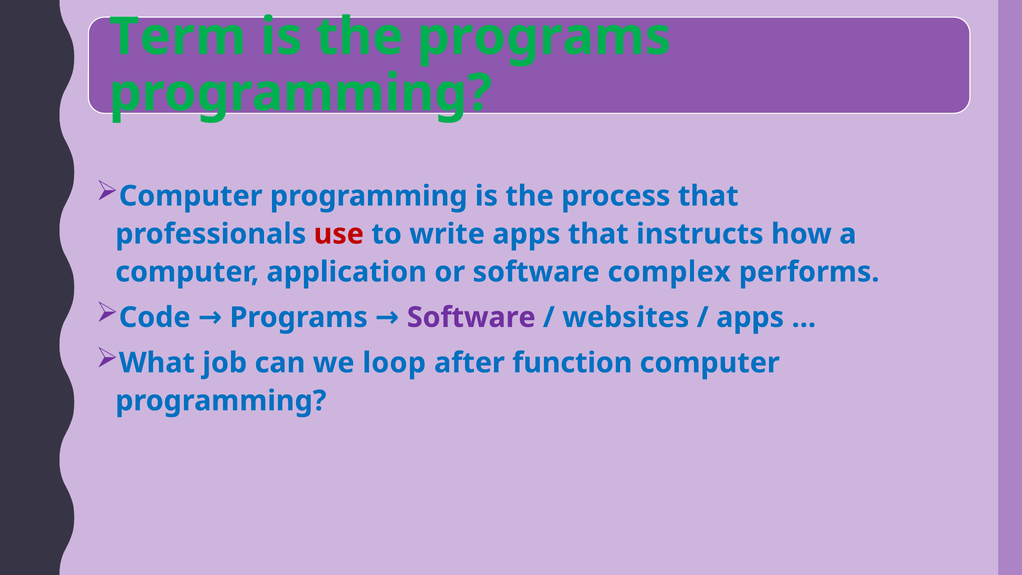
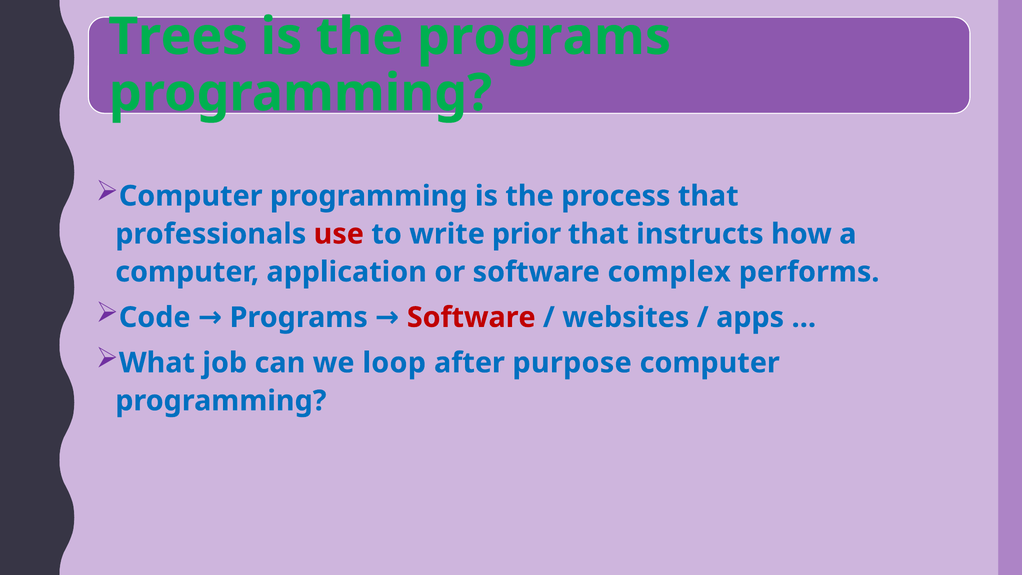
Term: Term -> Trees
write apps: apps -> prior
Software at (471, 317) colour: purple -> red
function: function -> purpose
